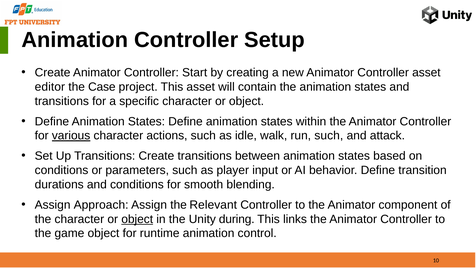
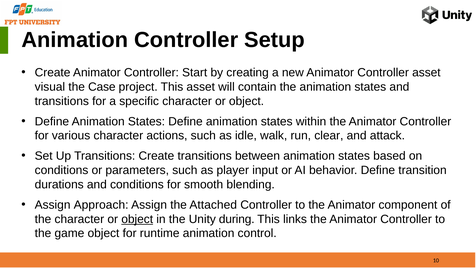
editor: editor -> visual
various underline: present -> none
run such: such -> clear
Relevant: Relevant -> Attached
